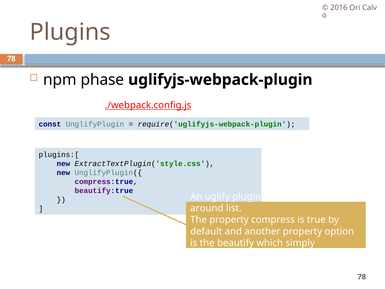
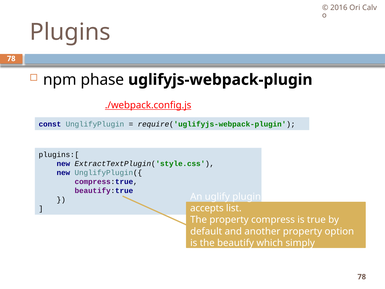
around: around -> accepts
